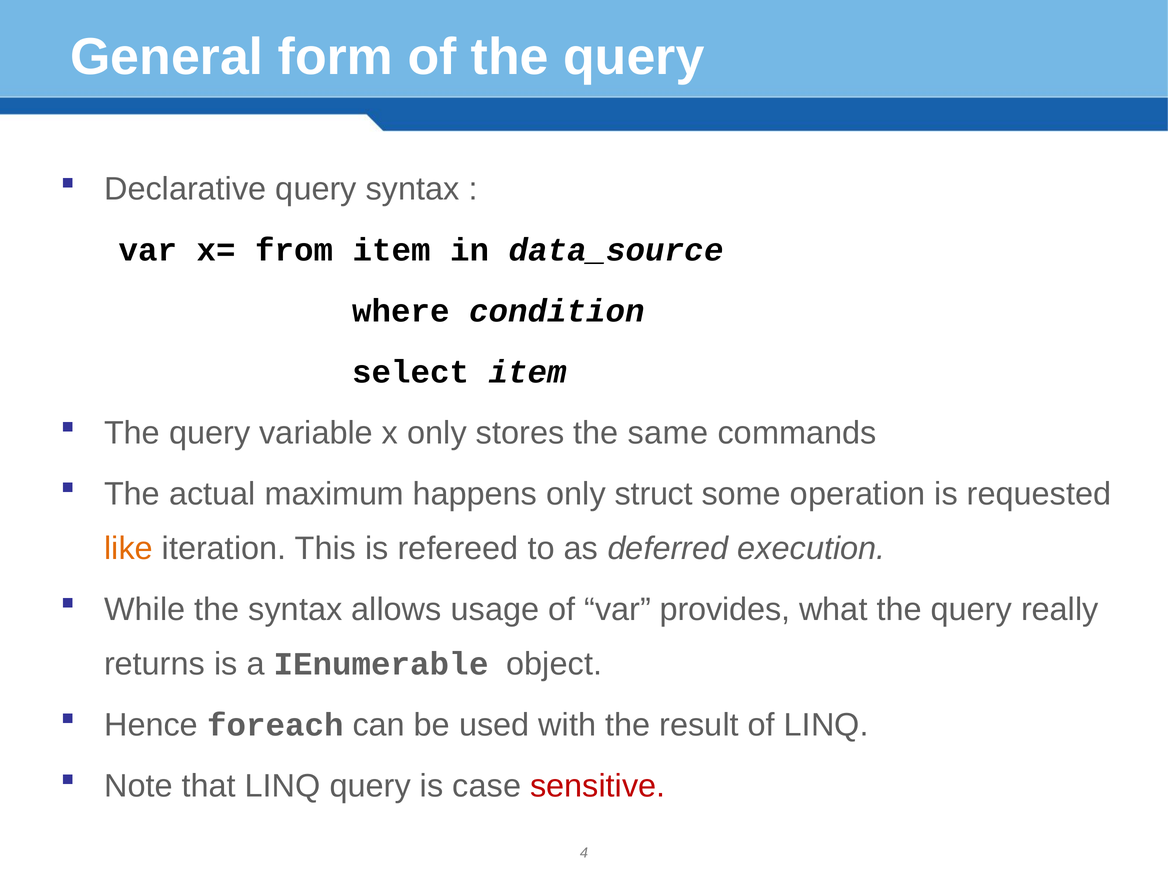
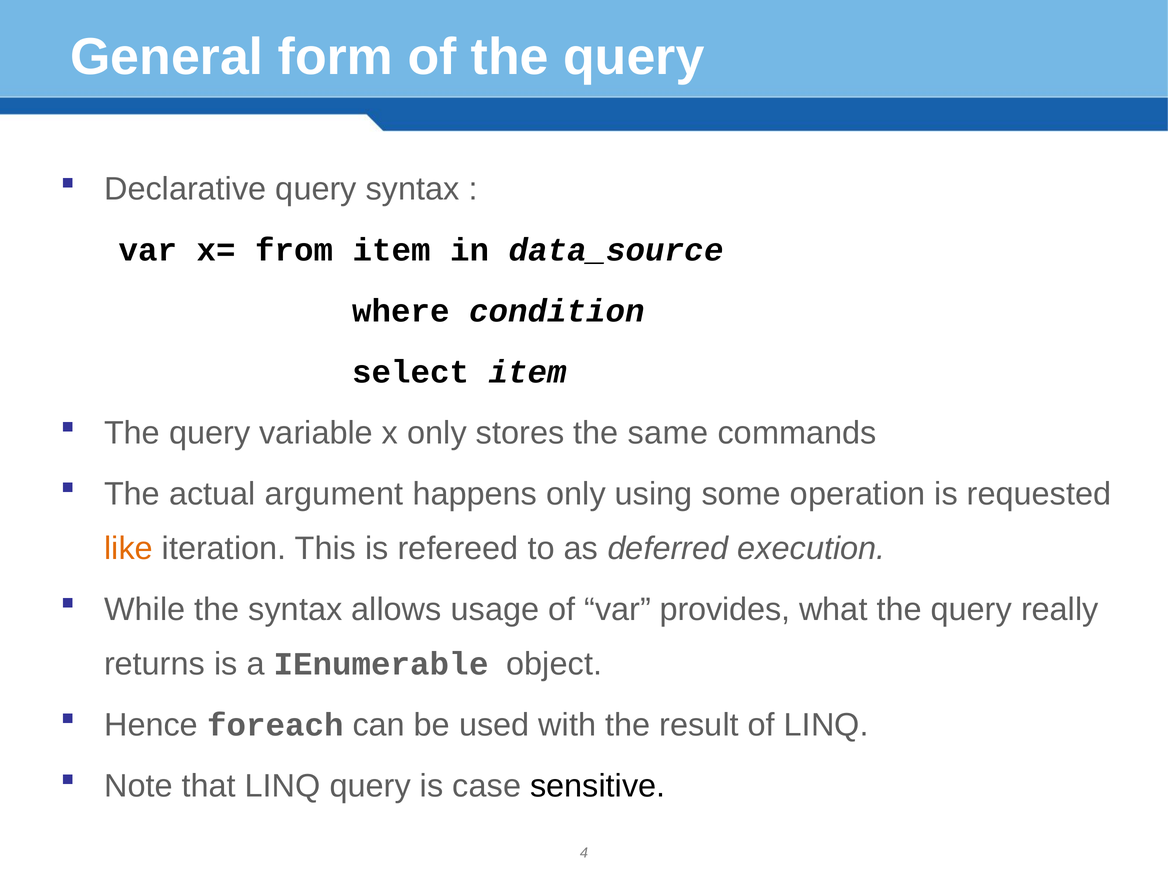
maximum: maximum -> argument
struct: struct -> using
sensitive colour: red -> black
